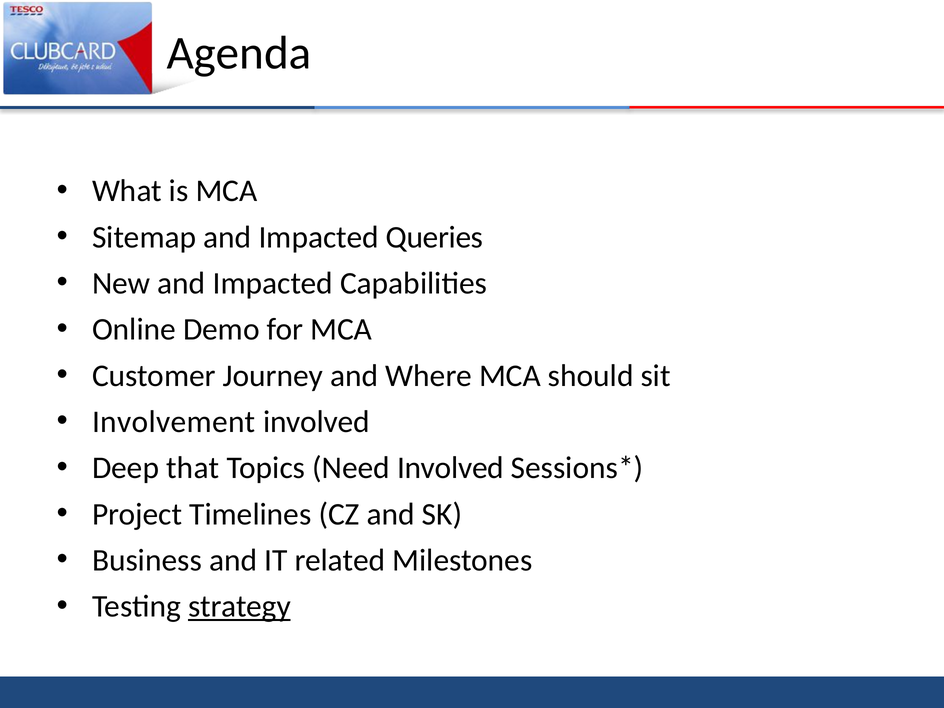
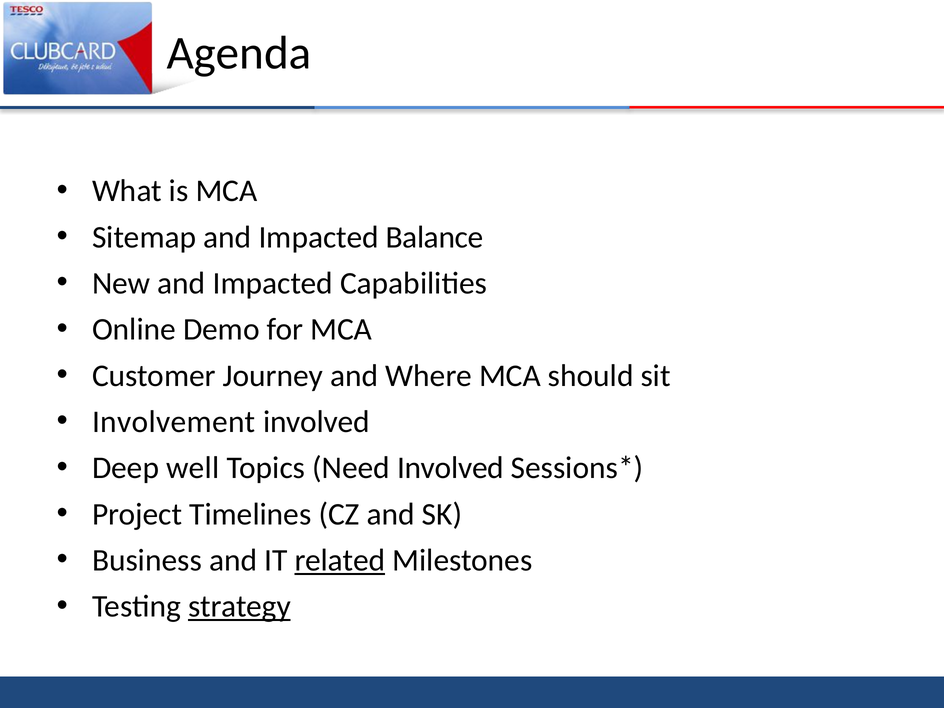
Queries: Queries -> Balance
that: that -> well
related underline: none -> present
